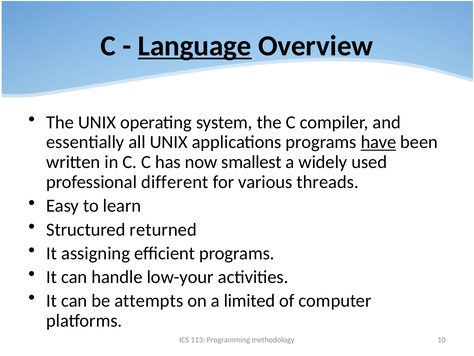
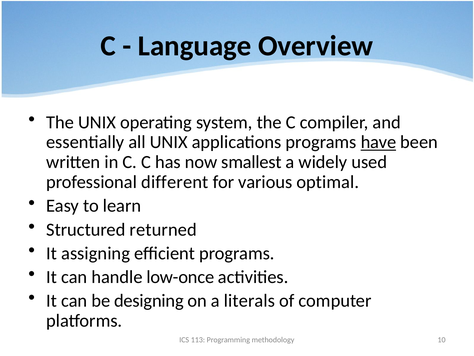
Language underline: present -> none
threads: threads -> optimal
low-your: low-your -> low-once
attempts: attempts -> designing
limited: limited -> literals
